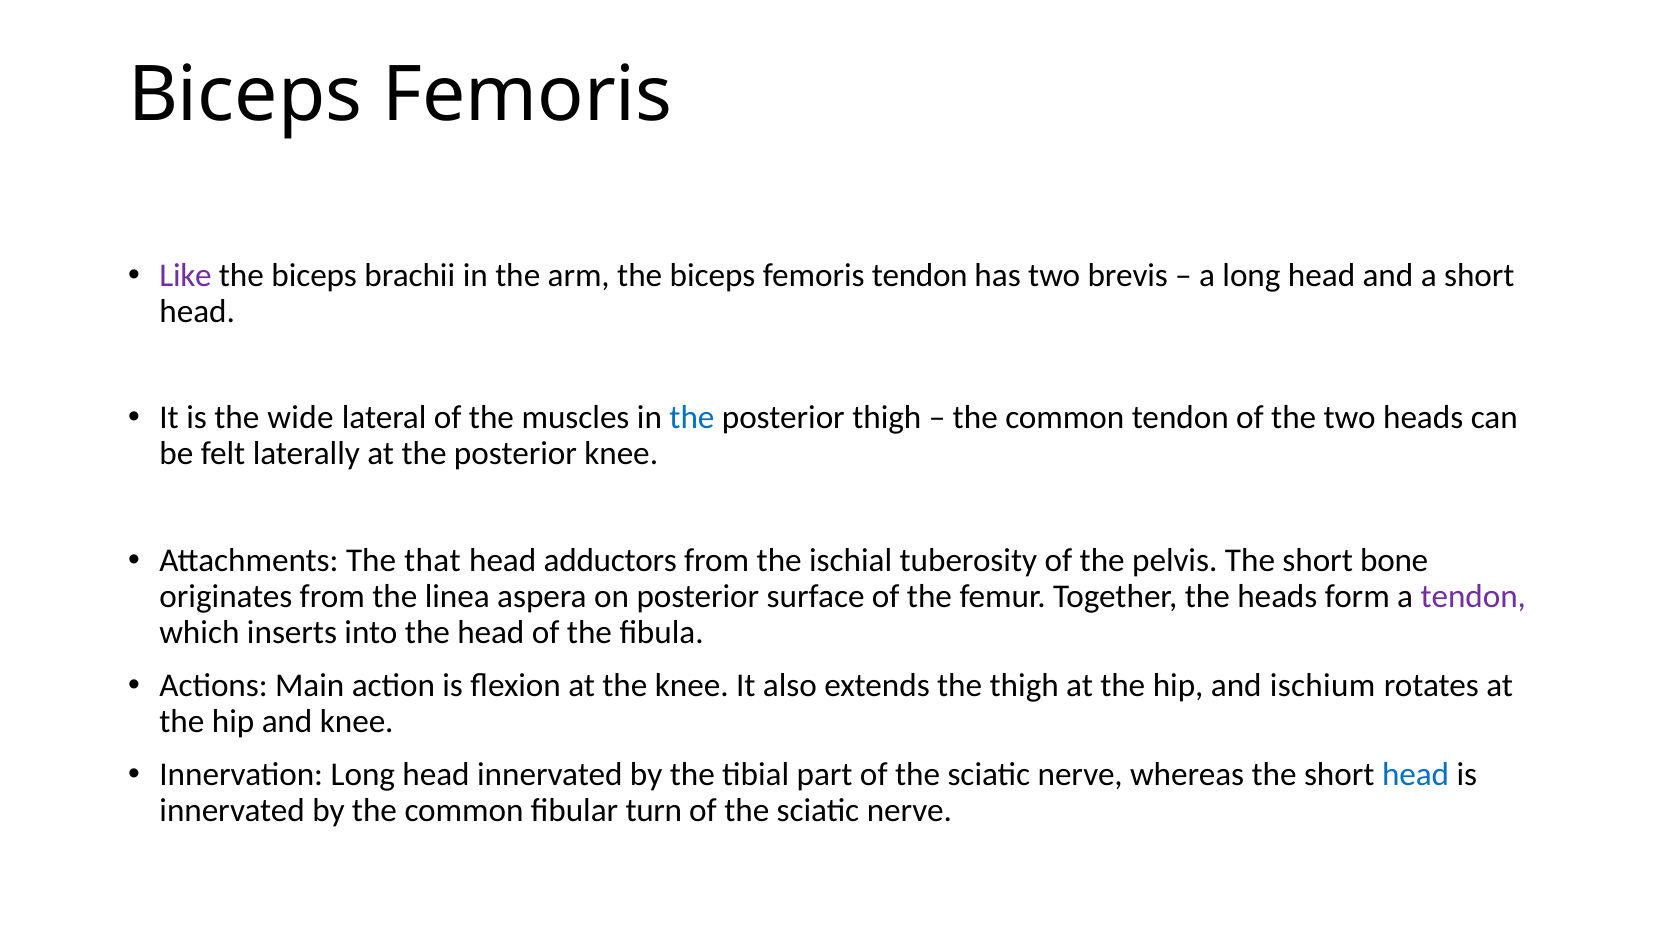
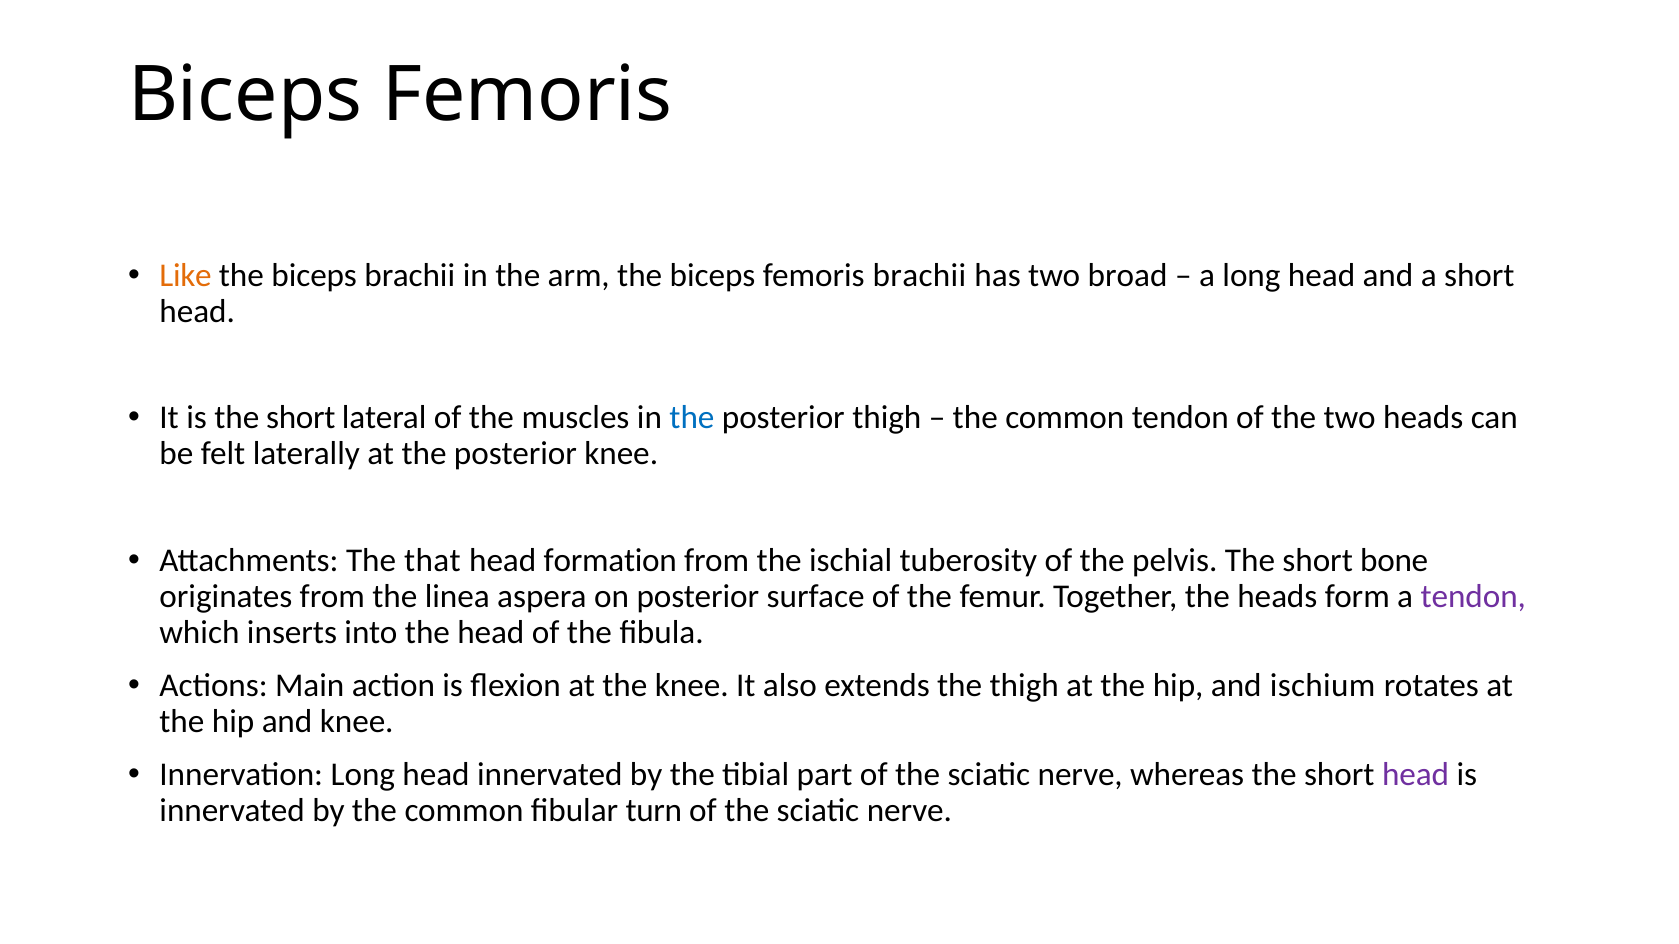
Like colour: purple -> orange
femoris tendon: tendon -> brachii
brevis: brevis -> broad
is the wide: wide -> short
adductors: adductors -> formation
head at (1416, 775) colour: blue -> purple
